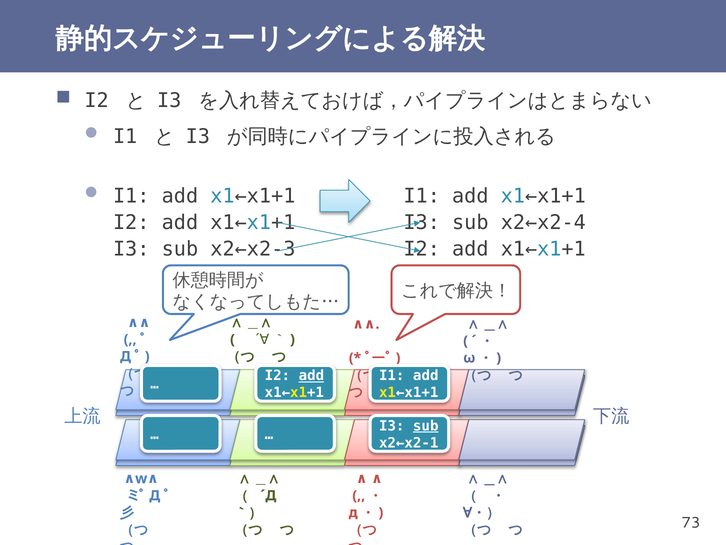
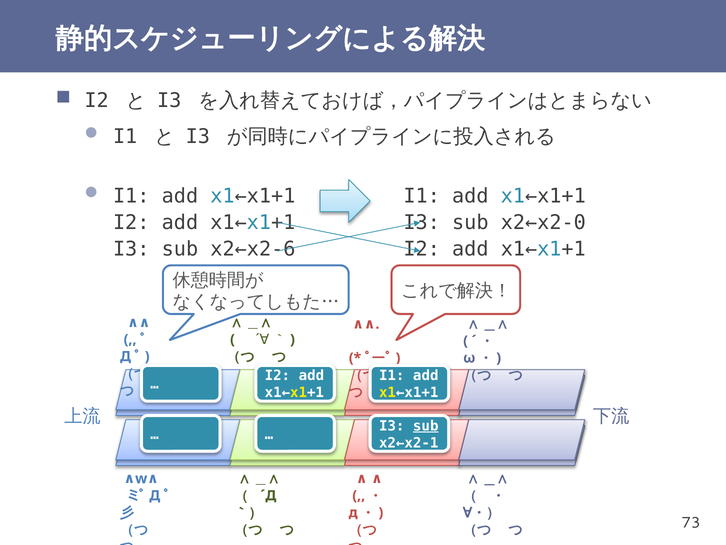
x2←x2-4: x2←x2-4 -> x2←x2-0
x2←x2-3: x2←x2-3 -> x2←x2-6
add at (311, 375) underline: present -> none
